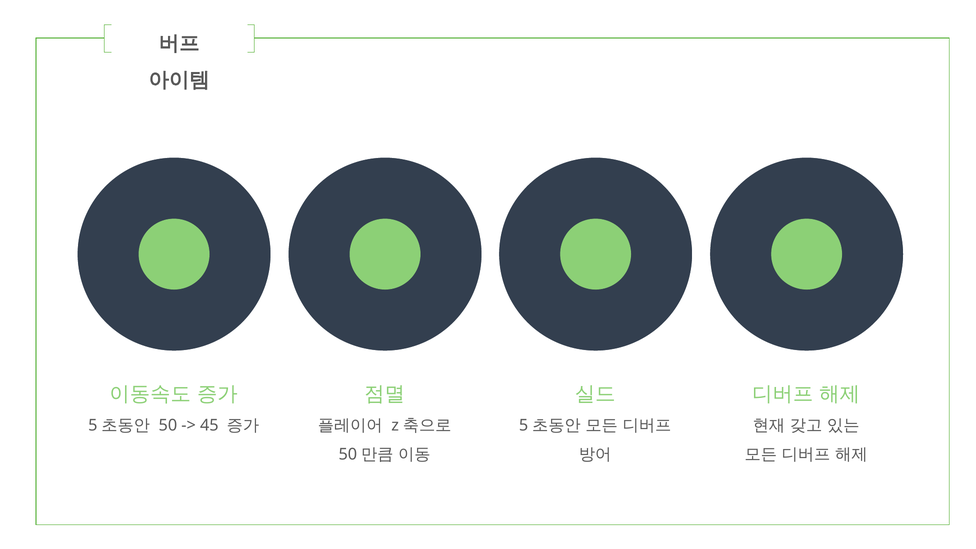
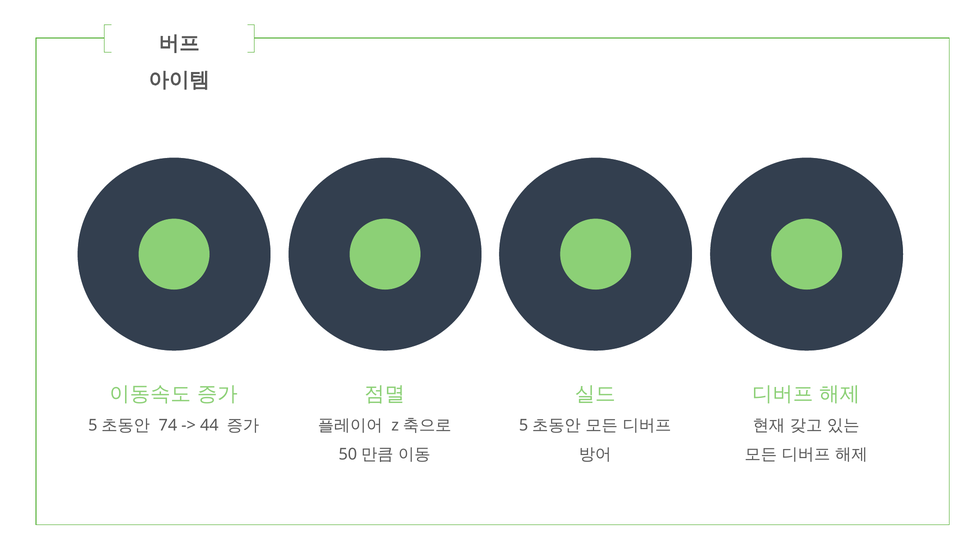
50: 50 -> 74
45: 45 -> 44
